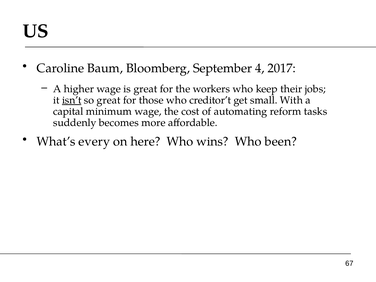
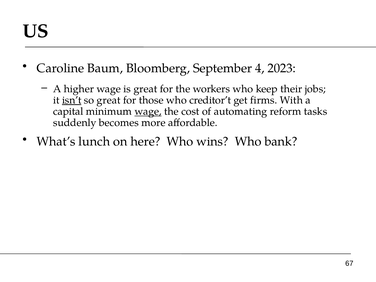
2017: 2017 -> 2023
small: small -> firms
wage at (148, 111) underline: none -> present
every: every -> lunch
been: been -> bank
